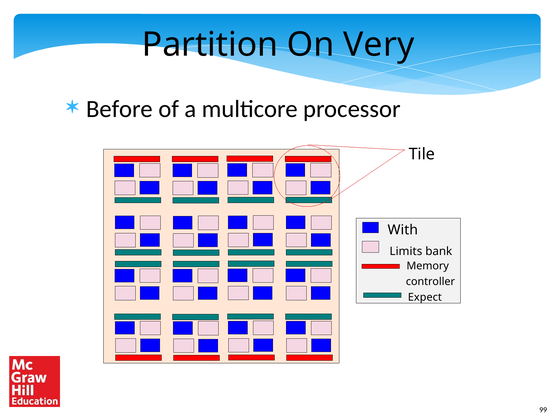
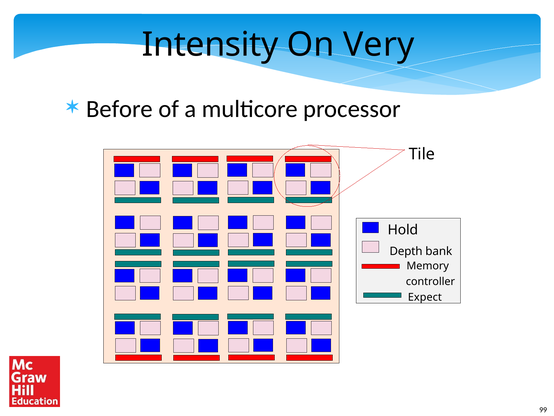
Partition: Partition -> Intensity
With: With -> Hold
Limits: Limits -> Depth
